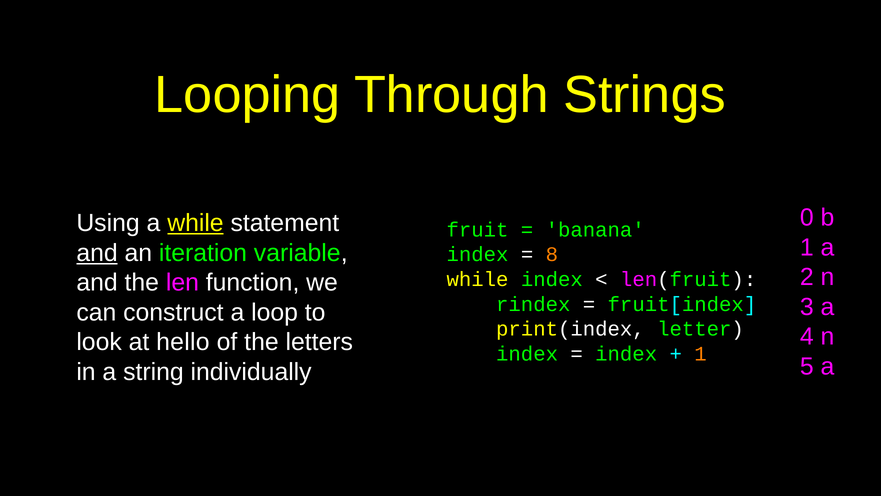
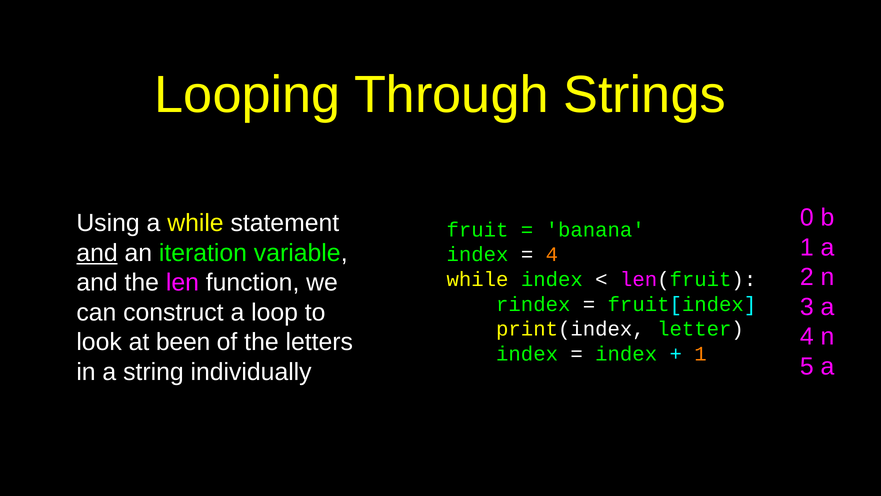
while at (195, 223) underline: present -> none
8 at (552, 254): 8 -> 4
hello: hello -> been
